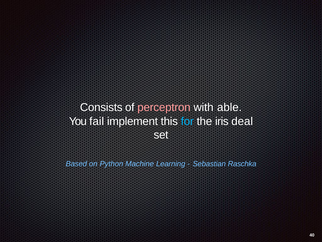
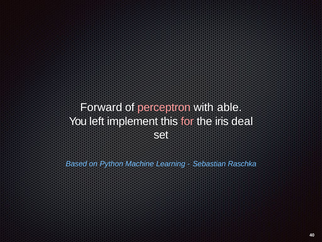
Consists: Consists -> Forward
fail: fail -> left
for colour: light blue -> pink
